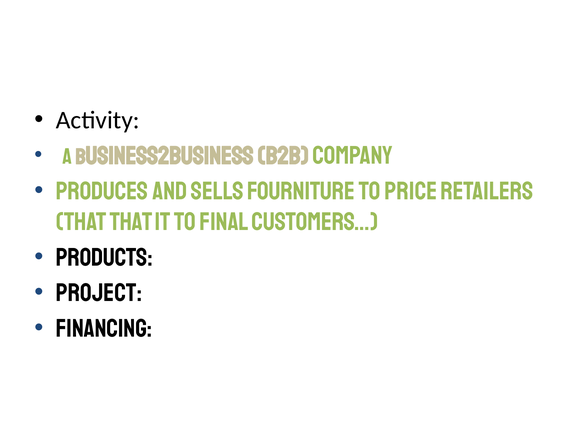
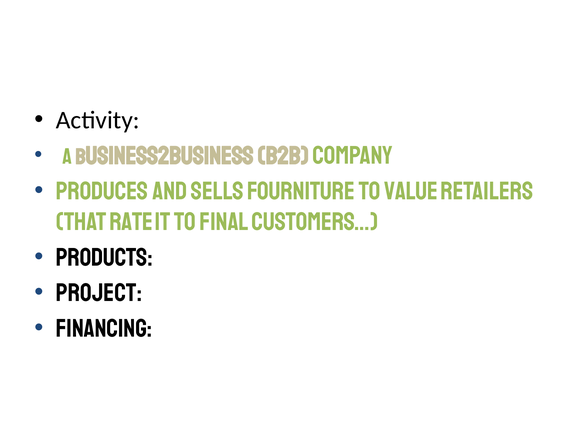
price: price -> value
that that: that -> rate
